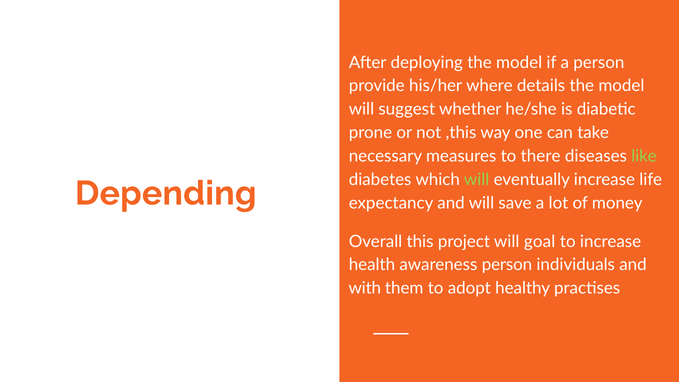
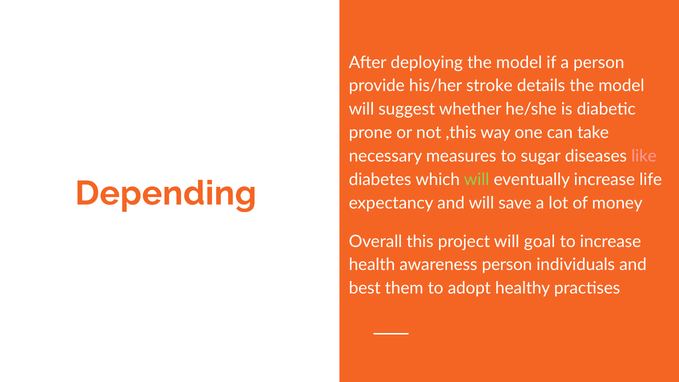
where: where -> stroke
there: there -> sugar
like colour: light green -> pink
with: with -> best
